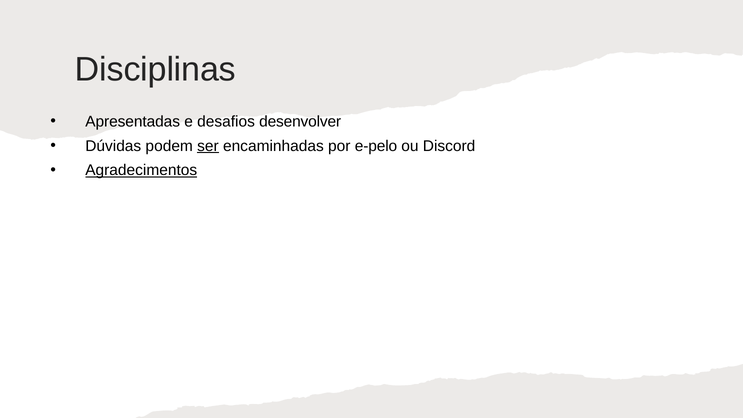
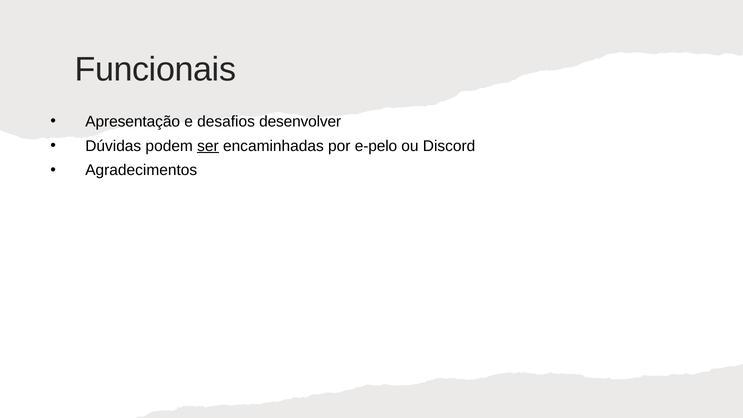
Disciplinas: Disciplinas -> Funcionais
Apresentadas: Apresentadas -> Apresentação
Agradecimentos underline: present -> none
